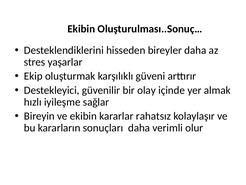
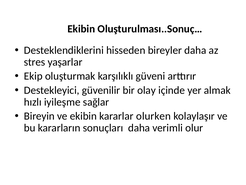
rahatsız: rahatsız -> olurken
